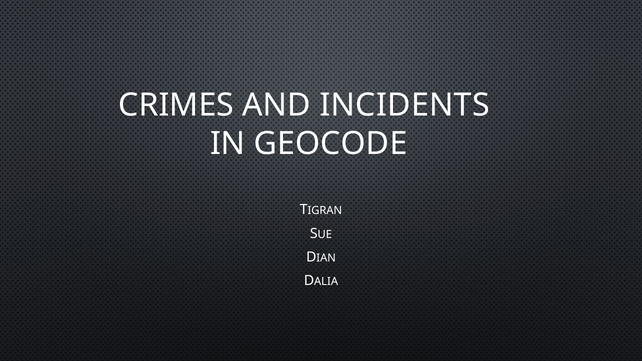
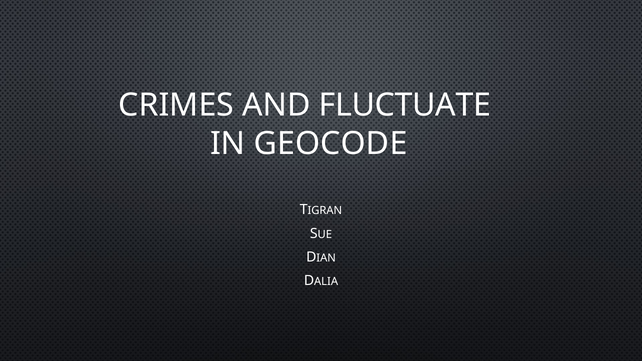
INCIDENTS: INCIDENTS -> FLUCTUATE
